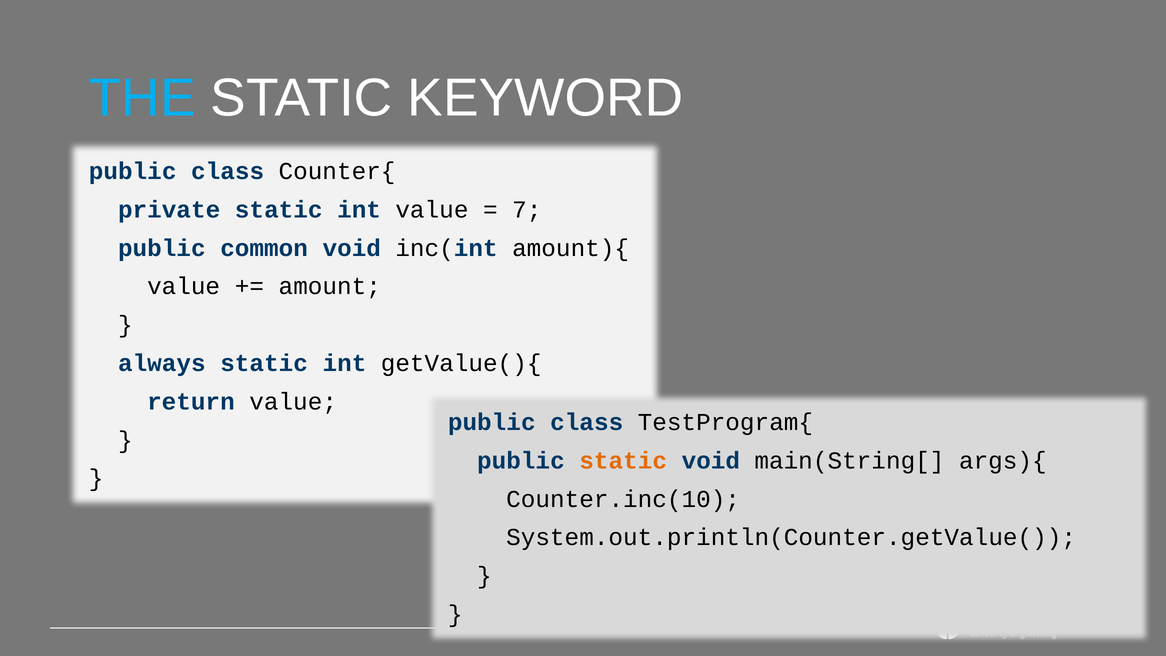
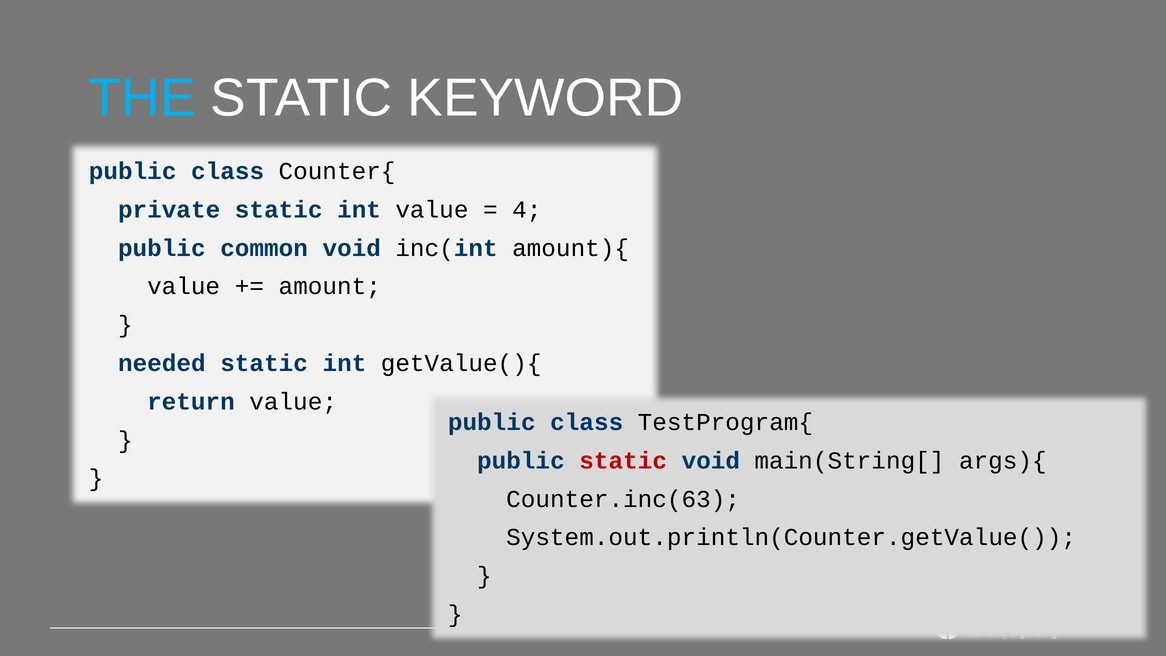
7: 7 -> 4
always: always -> needed
static at (623, 461) colour: orange -> red
Counter.inc(10: Counter.inc(10 -> Counter.inc(63
